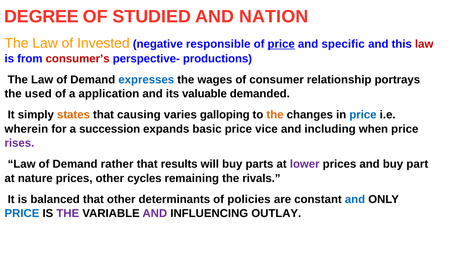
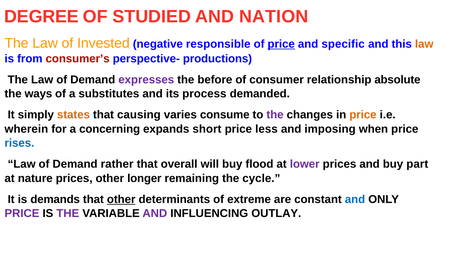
law at (424, 44) colour: red -> orange
expresses colour: blue -> purple
wages: wages -> before
portrays: portrays -> absolute
used: used -> ways
application: application -> substitutes
valuable: valuable -> process
galloping: galloping -> consume
the at (275, 115) colour: orange -> purple
price at (363, 115) colour: blue -> orange
succession: succession -> concerning
basic: basic -> short
vice: vice -> less
including: including -> imposing
rises colour: purple -> blue
results: results -> overall
parts: parts -> flood
cycles: cycles -> longer
rivals: rivals -> cycle
balanced: balanced -> demands
other at (121, 199) underline: none -> present
policies: policies -> extreme
PRICE at (22, 213) colour: blue -> purple
